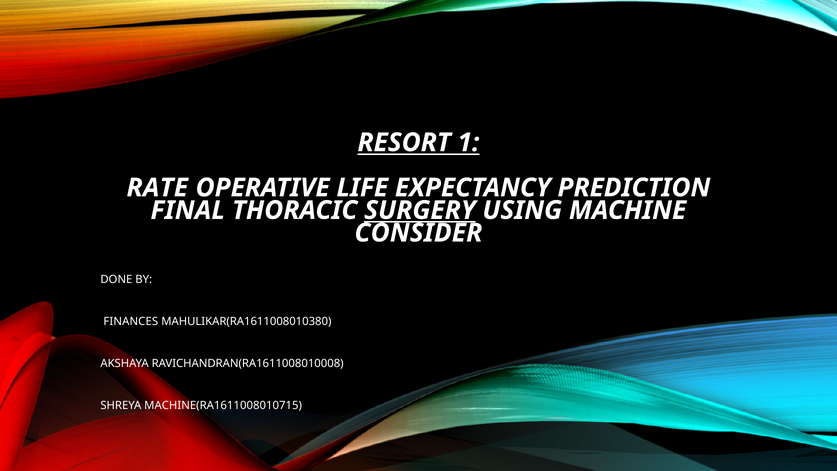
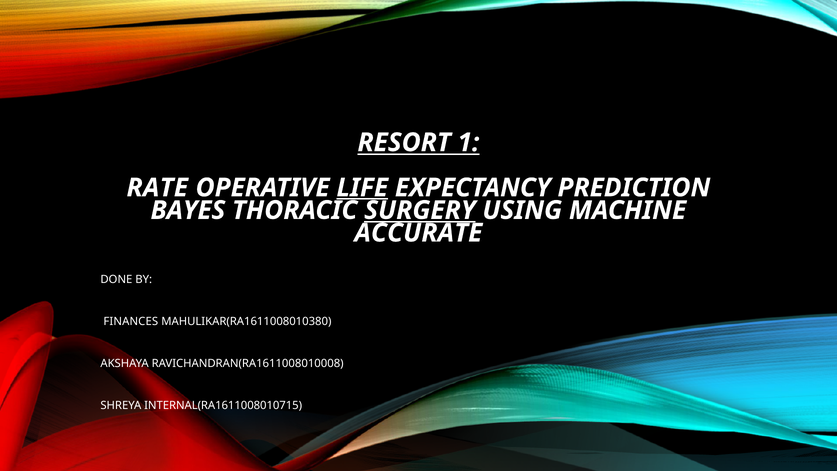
LIFE underline: none -> present
FINAL: FINAL -> BAYES
CONSIDER: CONSIDER -> ACCURATE
MACHINE(RA1611008010715: MACHINE(RA1611008010715 -> INTERNAL(RA1611008010715
